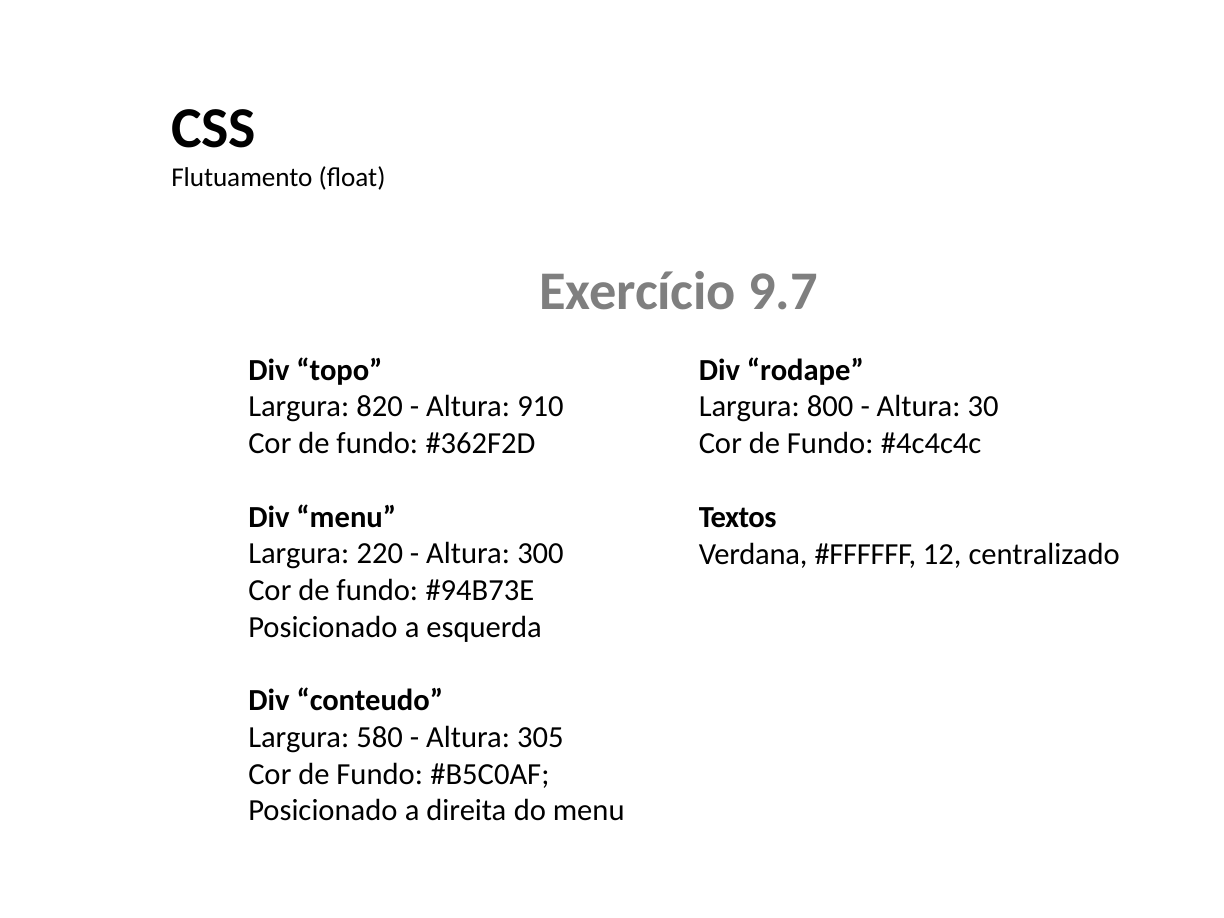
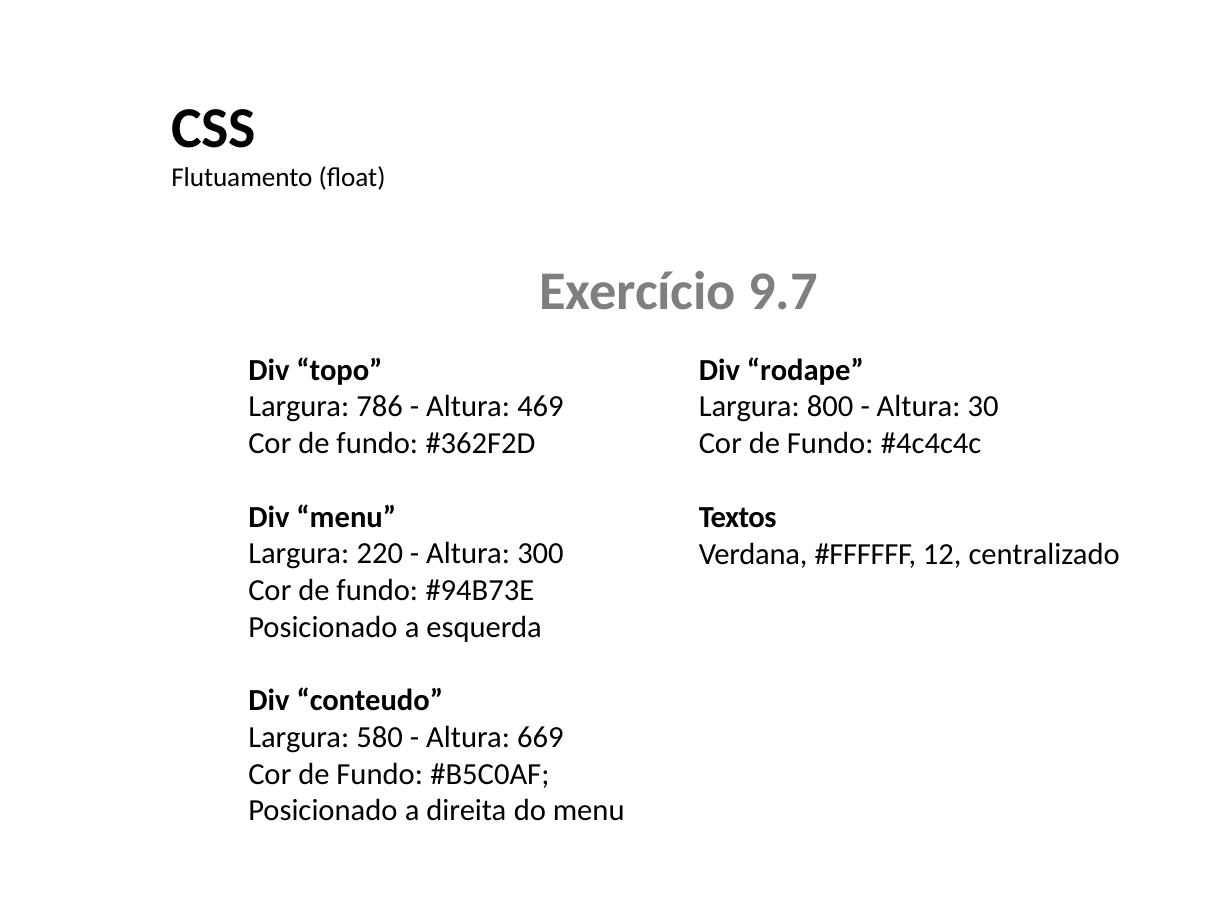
820: 820 -> 786
910: 910 -> 469
305: 305 -> 669
